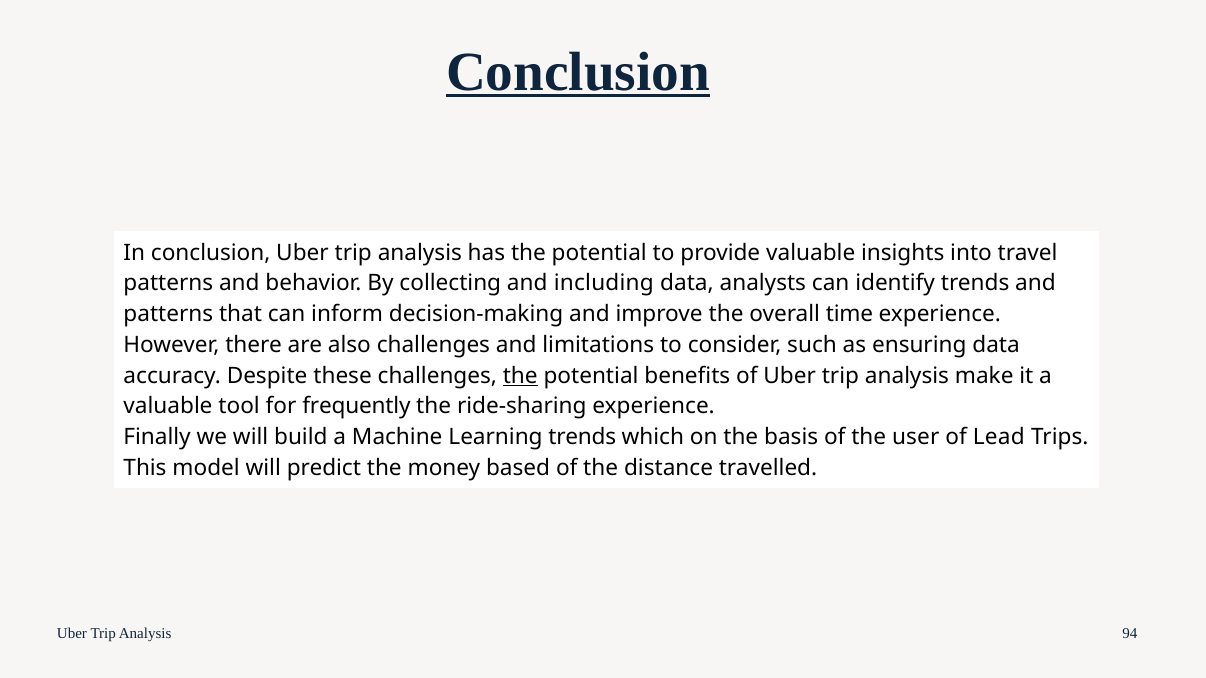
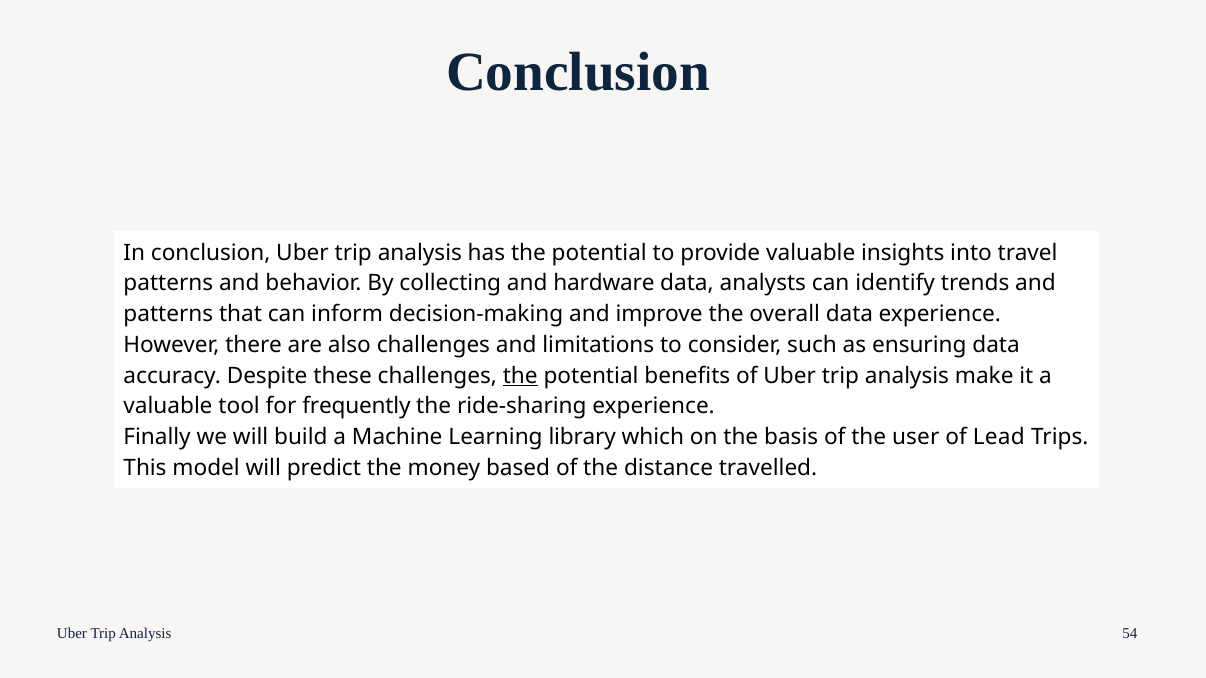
Conclusion at (578, 72) underline: present -> none
including: including -> hardware
overall time: time -> data
Learning trends: trends -> library
94: 94 -> 54
